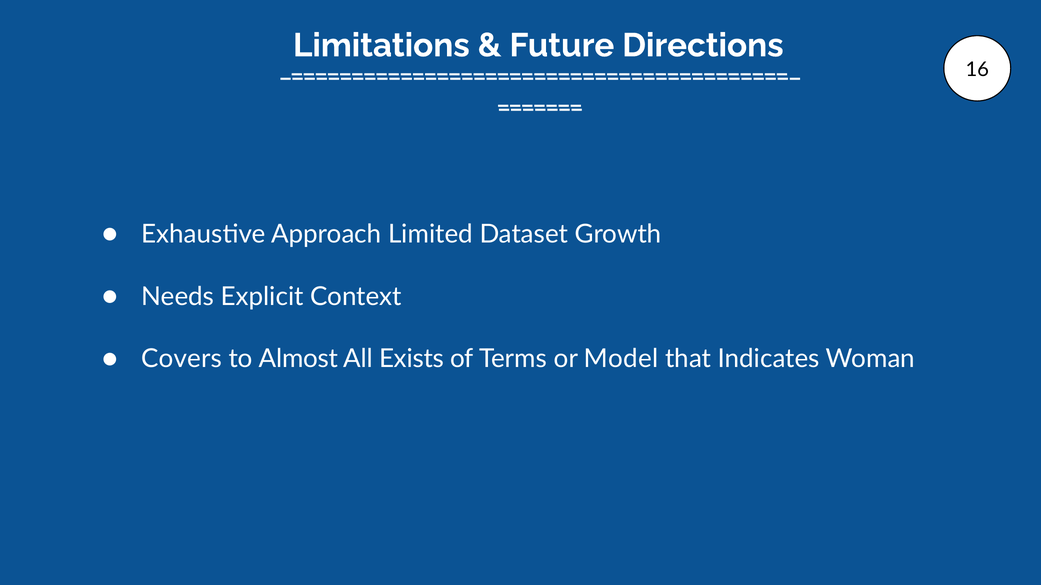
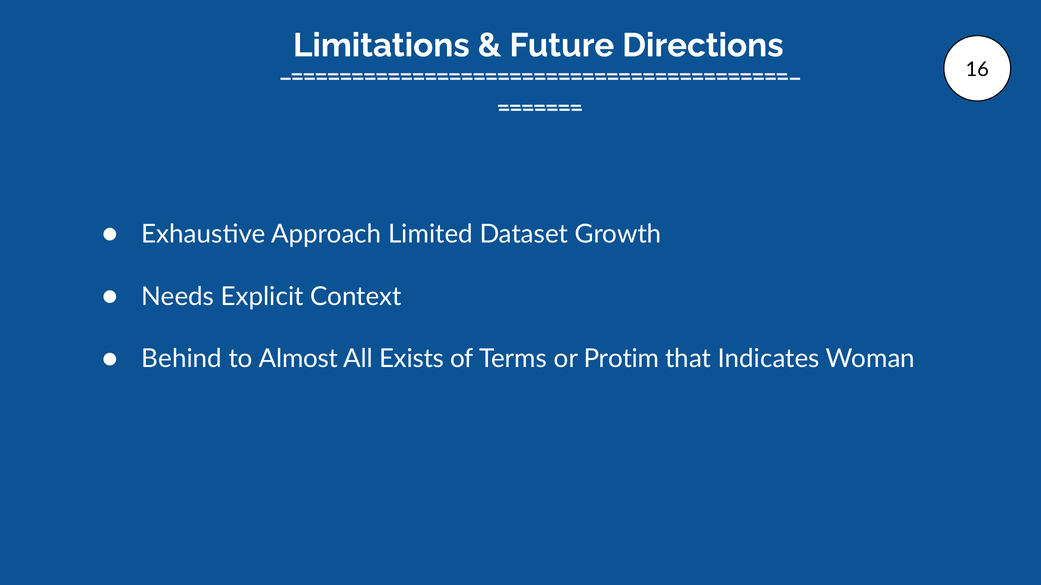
Covers: Covers -> Behind
Model: Model -> Protim
